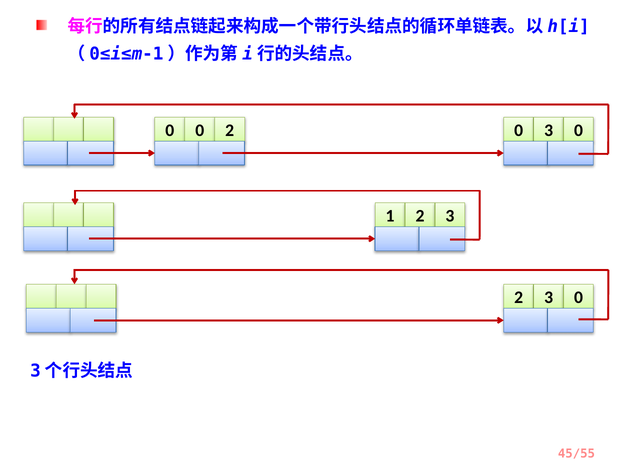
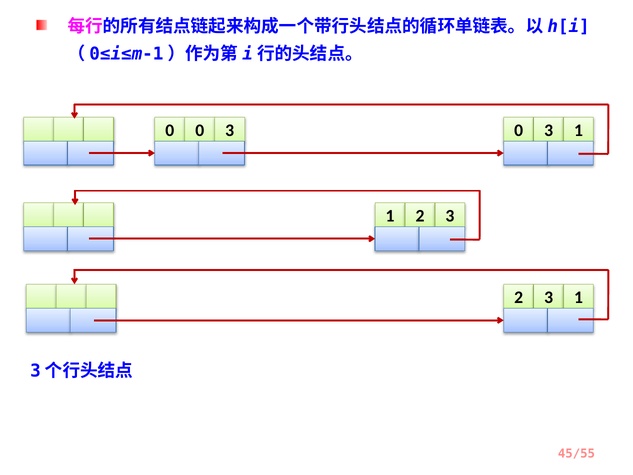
2 at (230, 130): 2 -> 3
0 at (578, 130): 0 -> 1
0 at (578, 297): 0 -> 1
